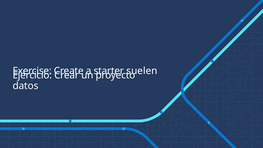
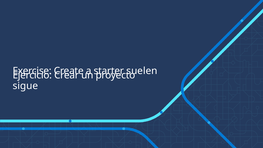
datos: datos -> sigue
